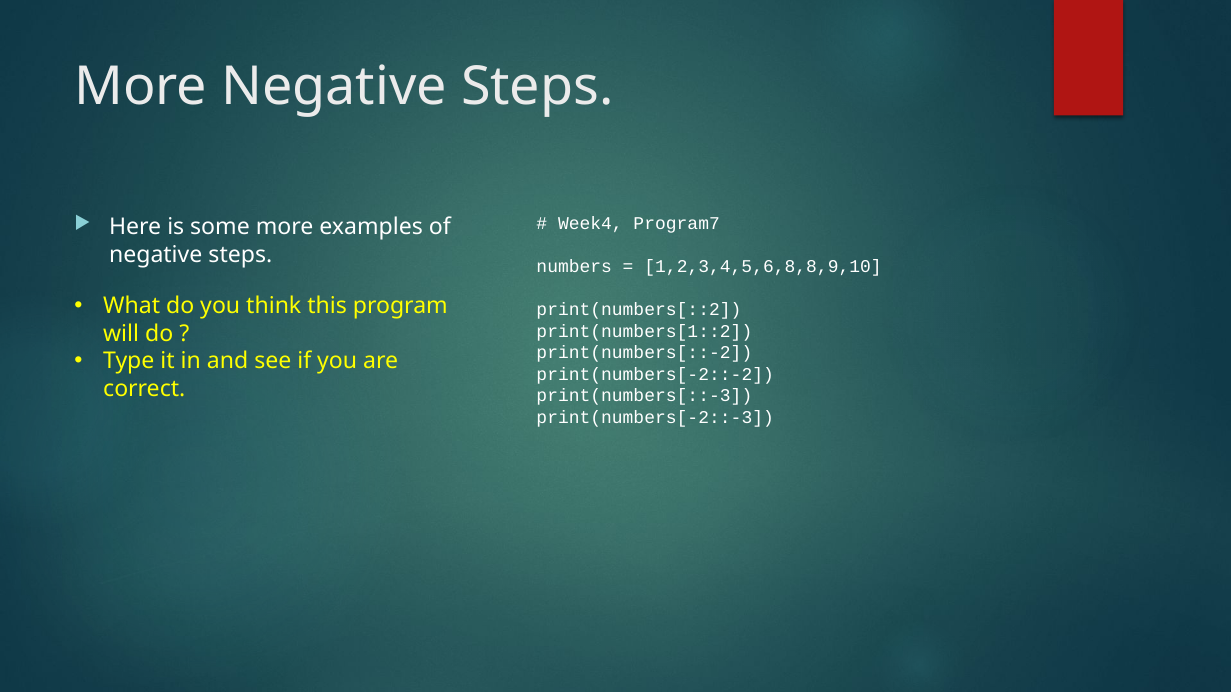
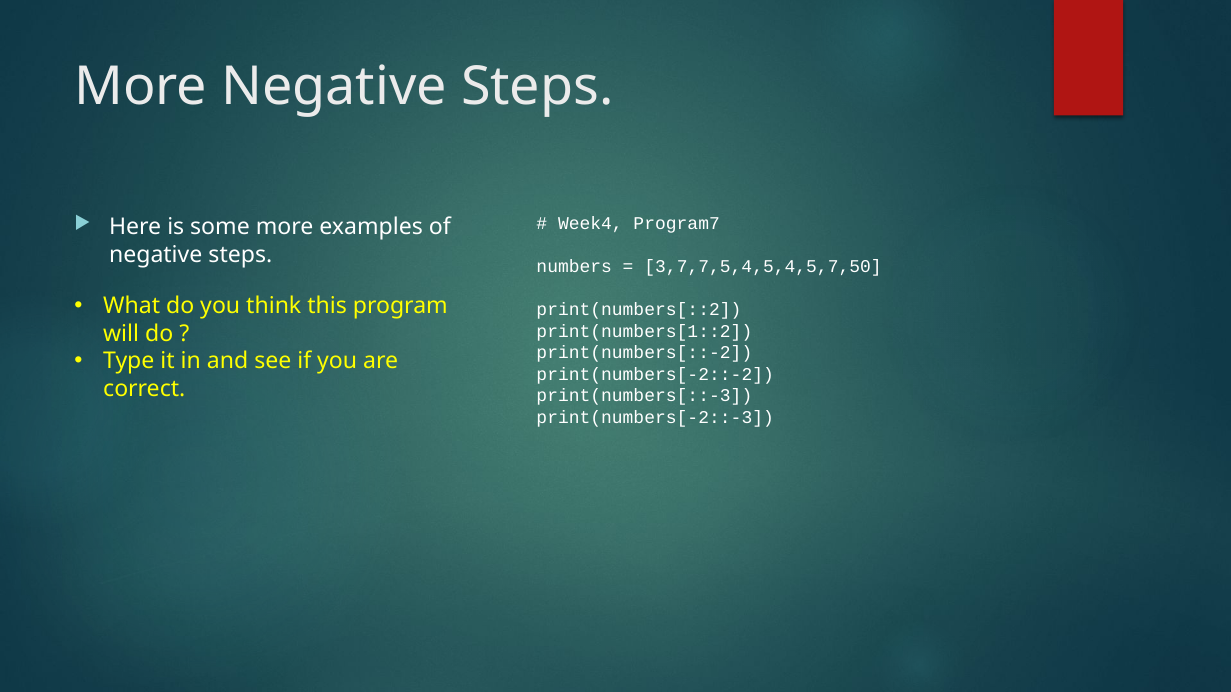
1,2,3,4,5,6,8,8,9,10: 1,2,3,4,5,6,8,8,9,10 -> 3,7,7,5,4,5,4,5,7,50
